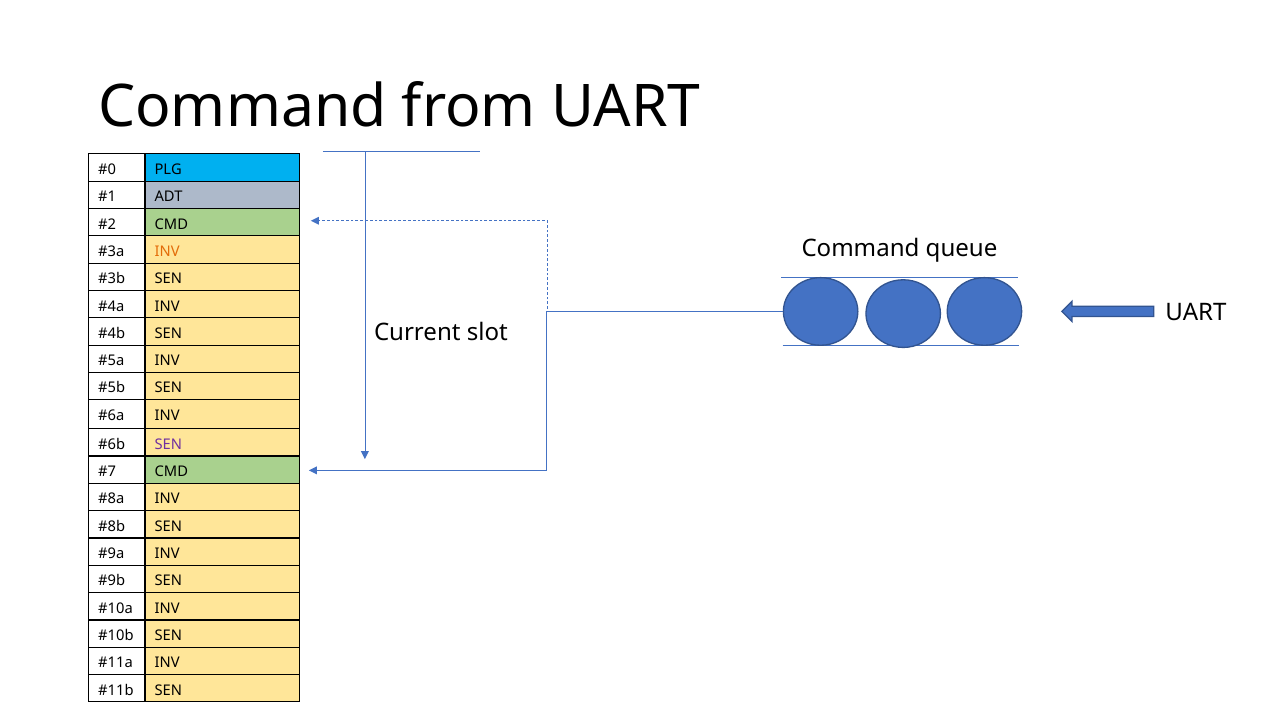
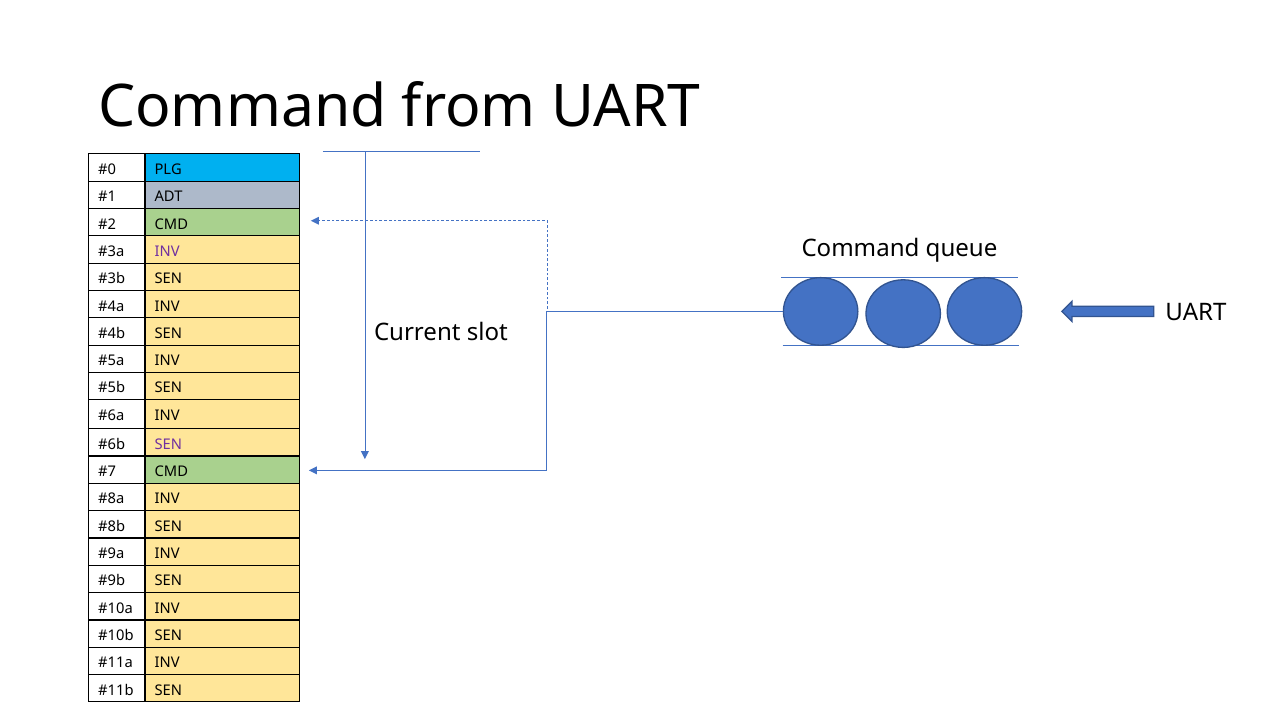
INV at (167, 252) colour: orange -> purple
